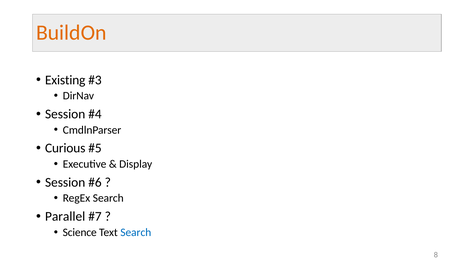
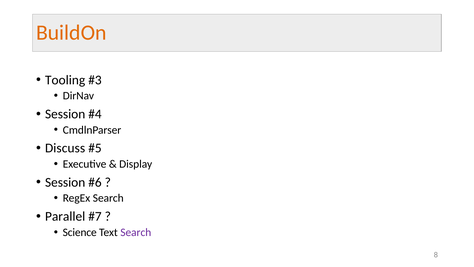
Existing: Existing -> Tooling
Curious: Curious -> Discuss
Search at (136, 232) colour: blue -> purple
